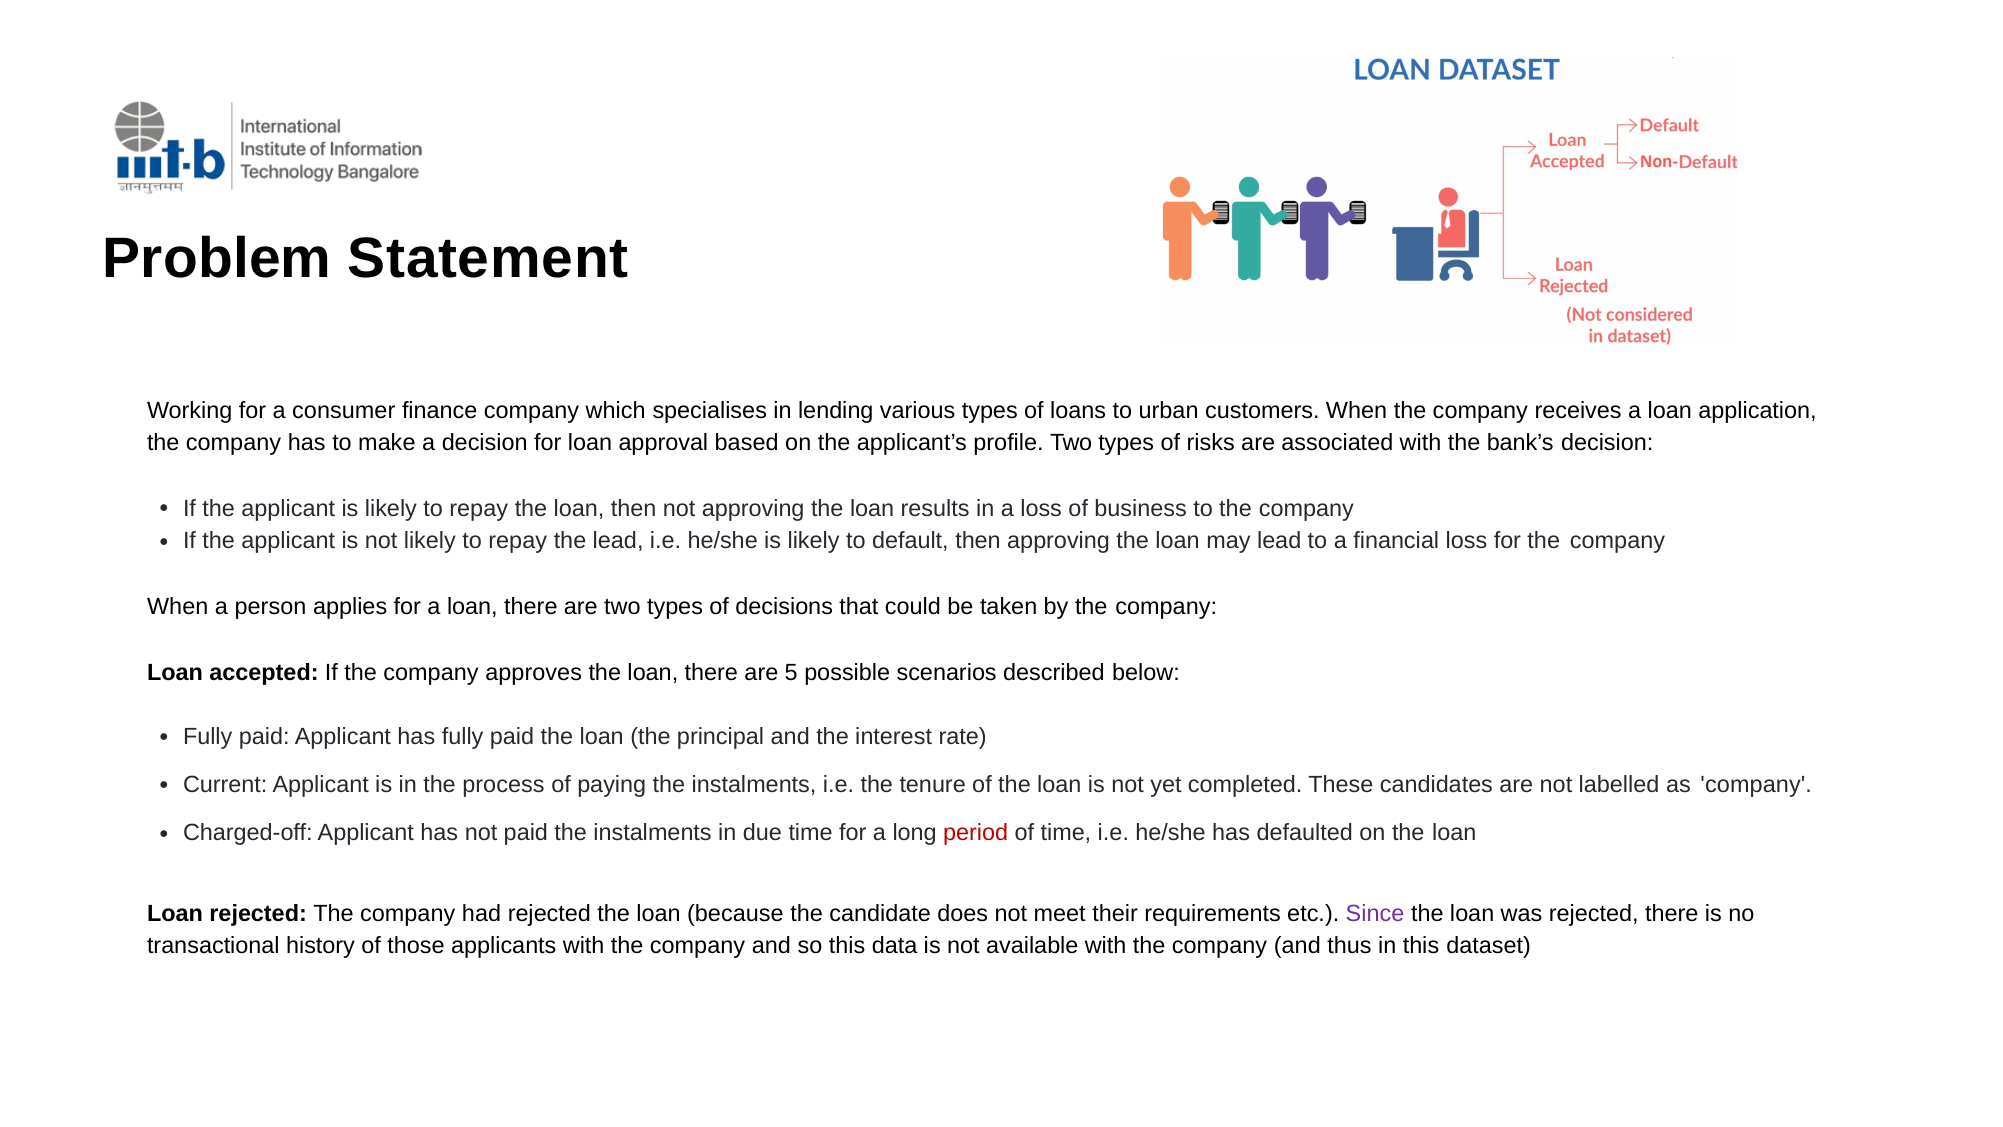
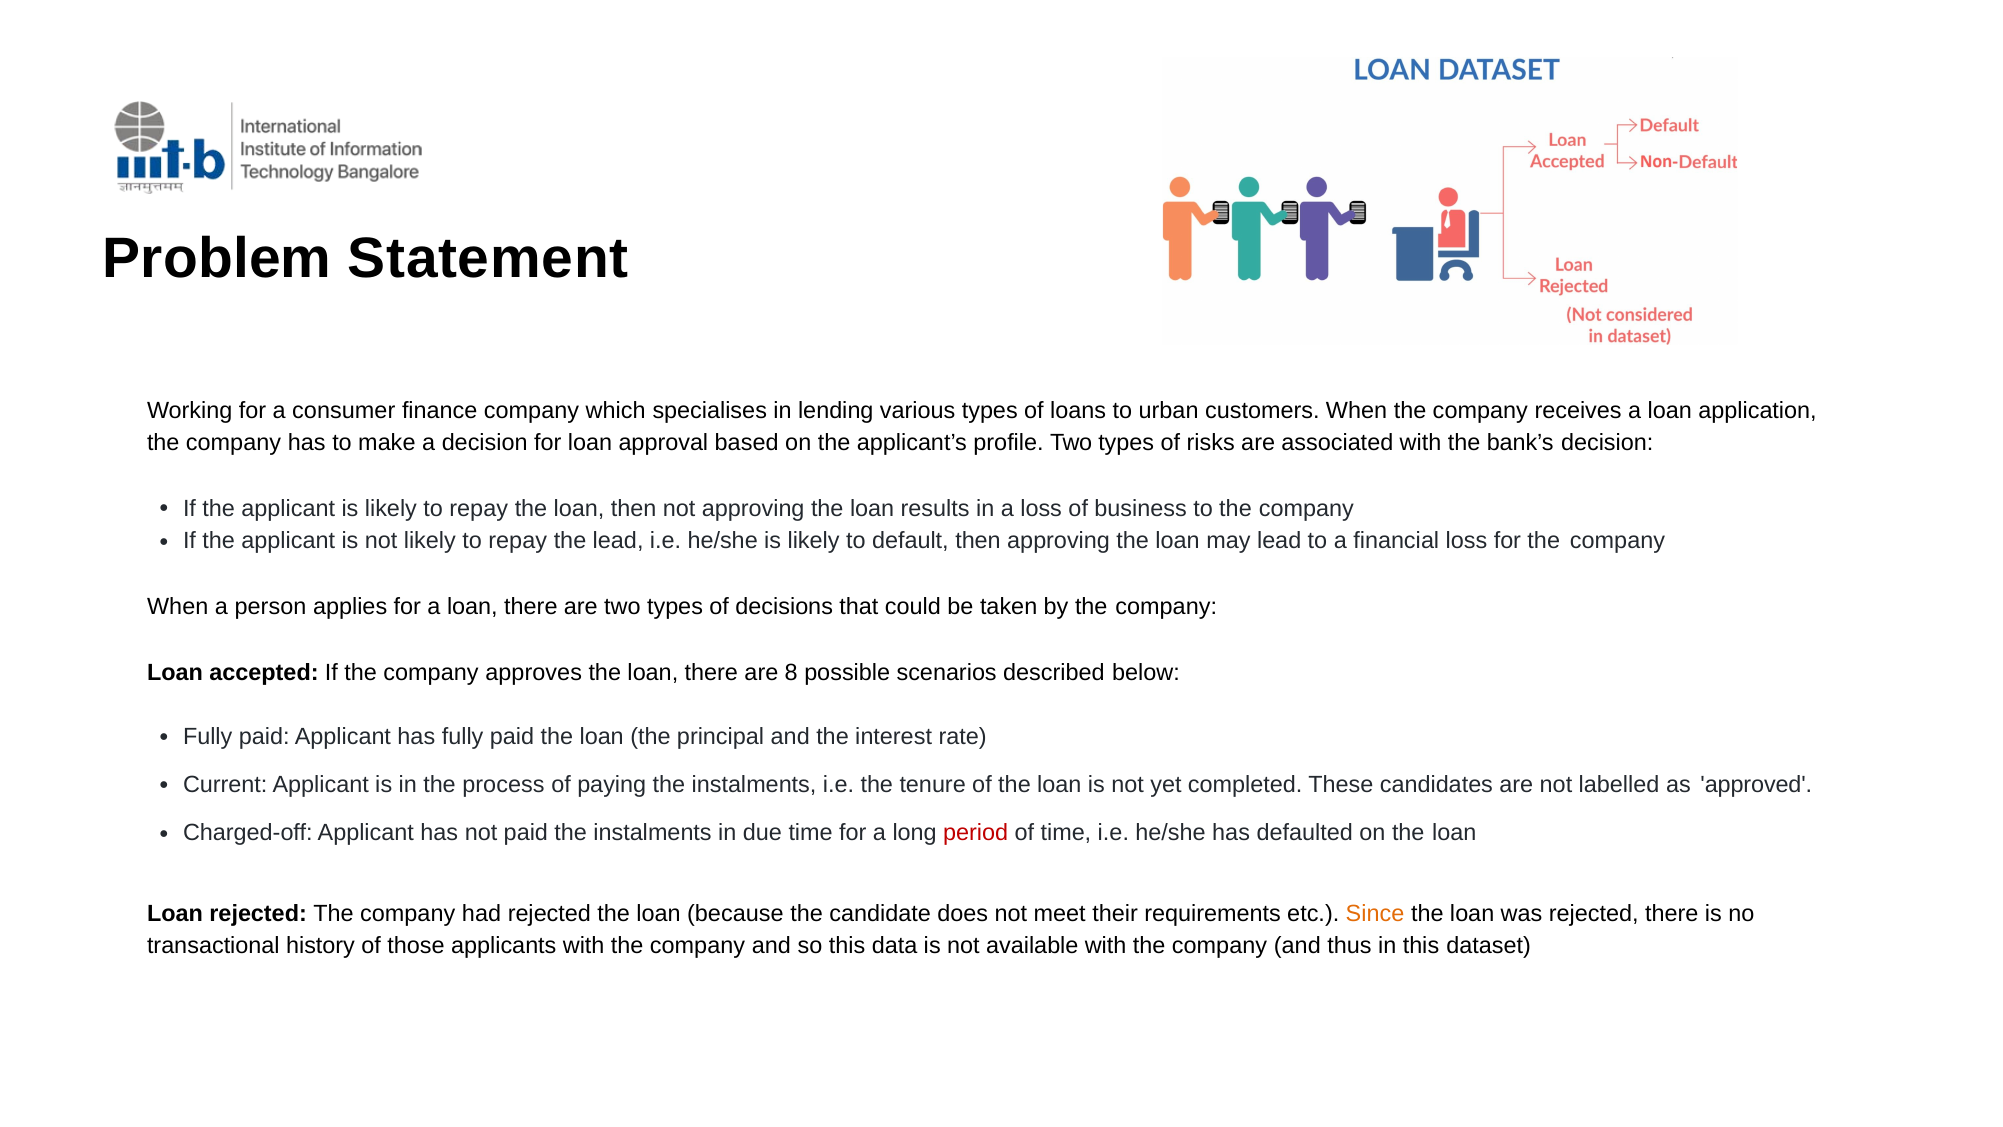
5: 5 -> 8
as company: company -> approved
Since colour: purple -> orange
